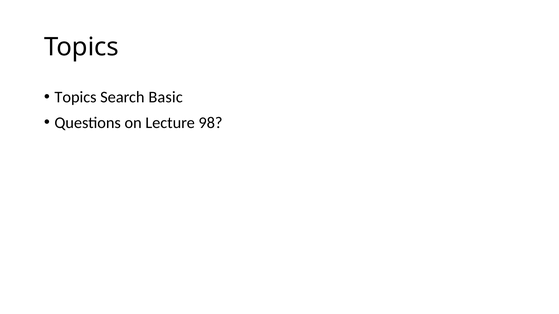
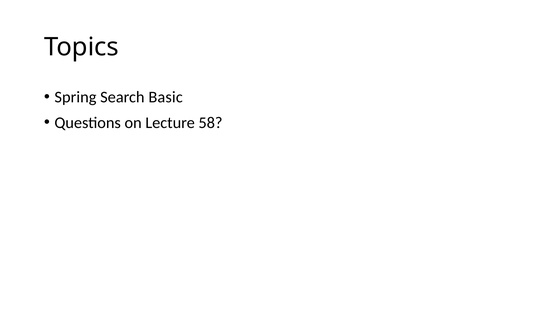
Topics at (76, 97): Topics -> Spring
98: 98 -> 58
